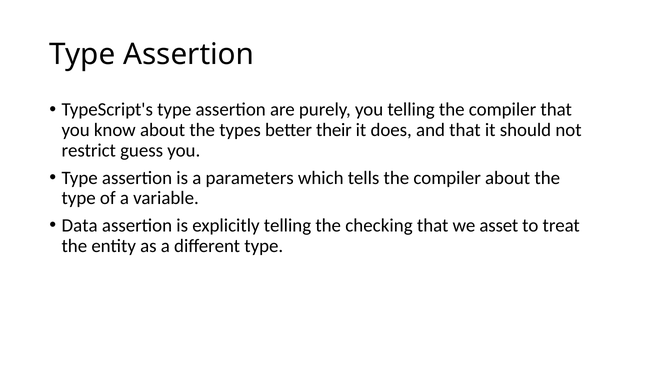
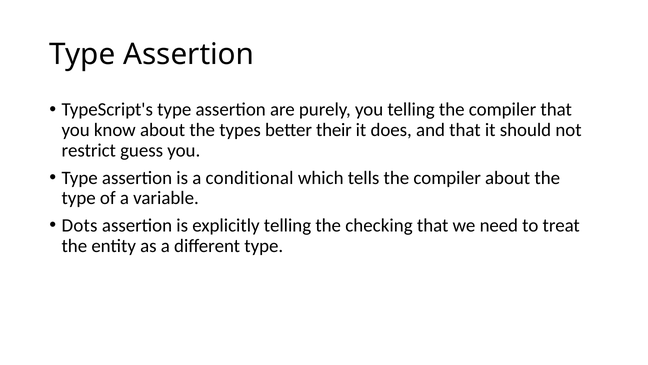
parameters: parameters -> conditional
Data: Data -> Dots
asset: asset -> need
